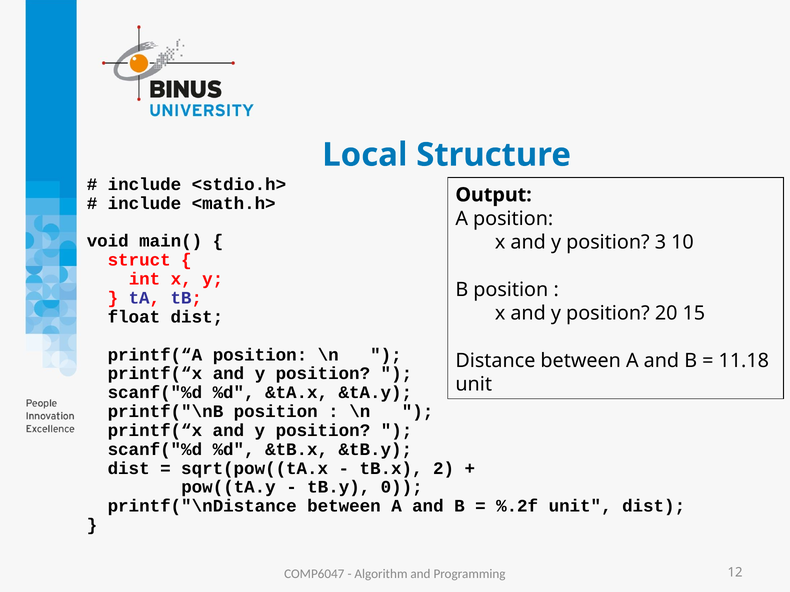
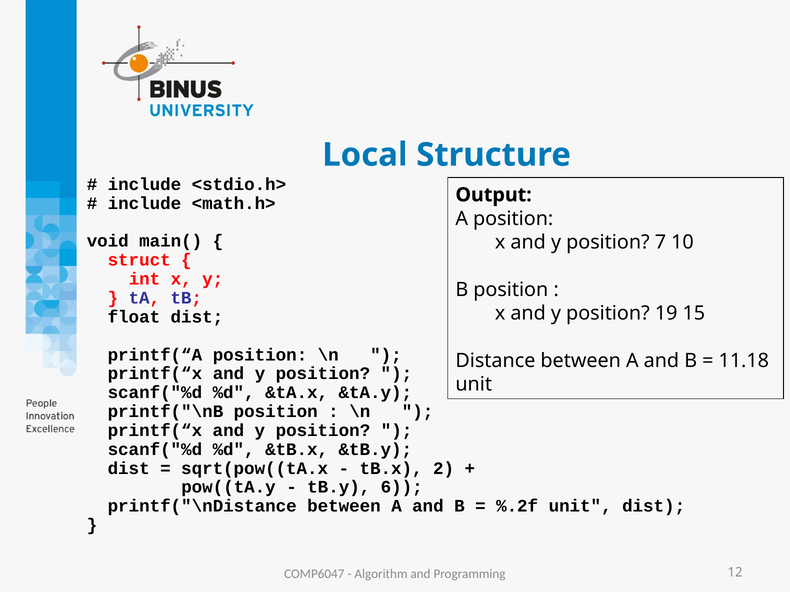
3: 3 -> 7
20: 20 -> 19
0: 0 -> 6
